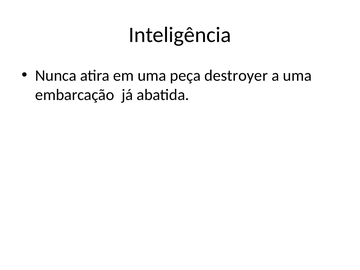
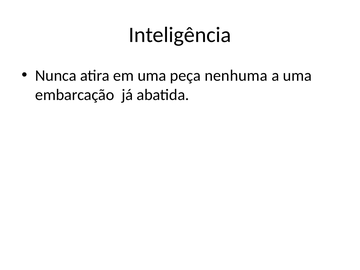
destroyer: destroyer -> nenhuma
